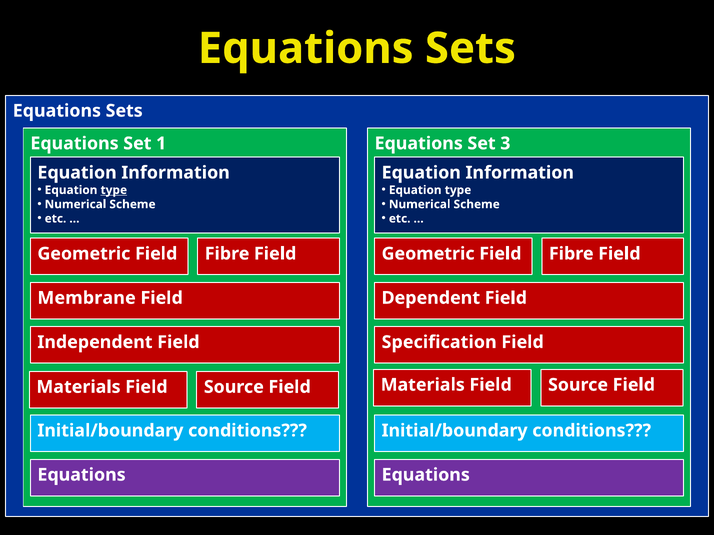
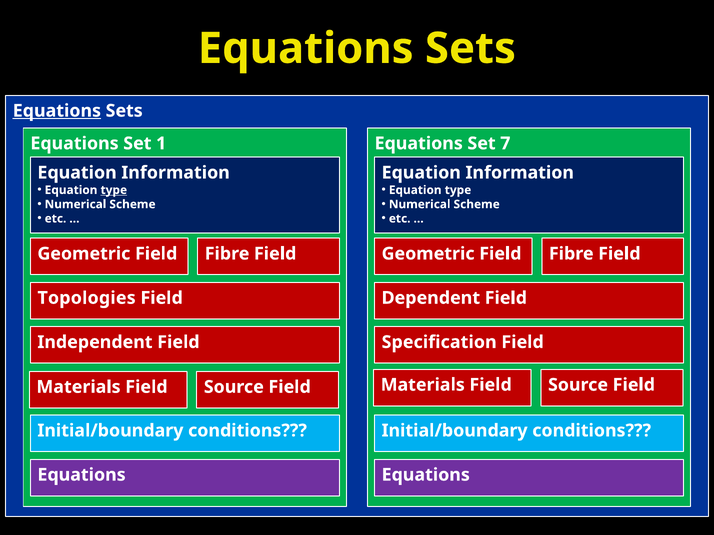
Equations at (57, 111) underline: none -> present
3: 3 -> 7
Membrane: Membrane -> Topologies
